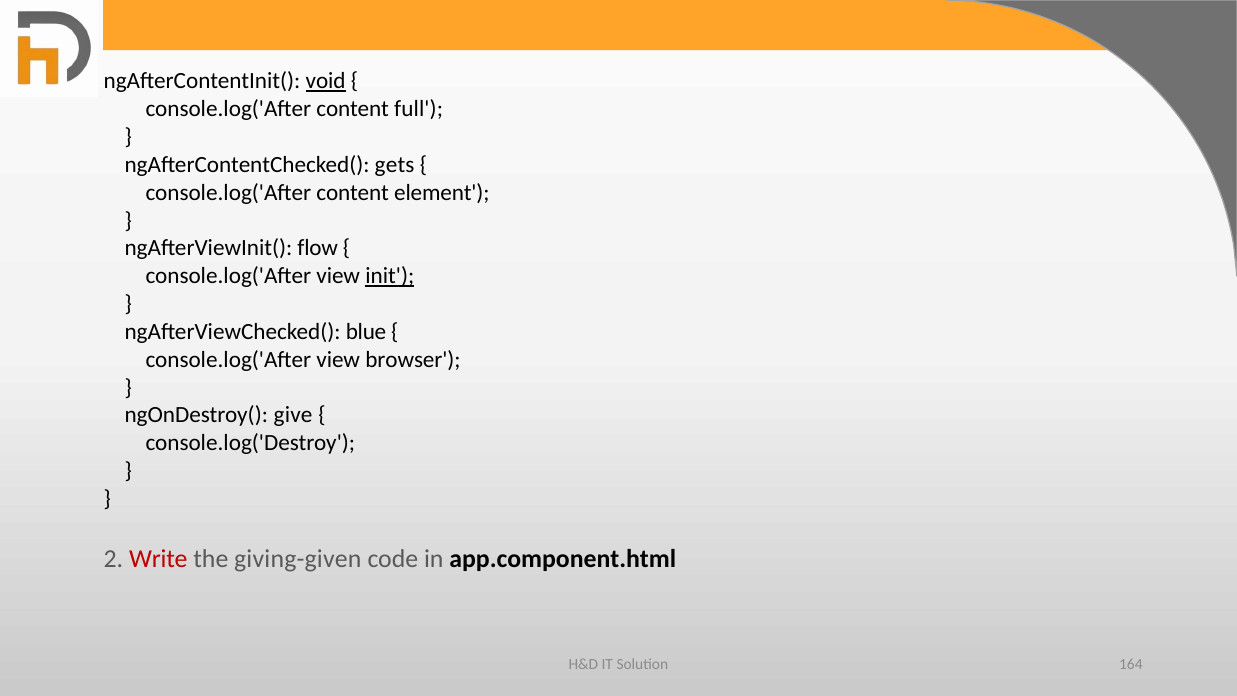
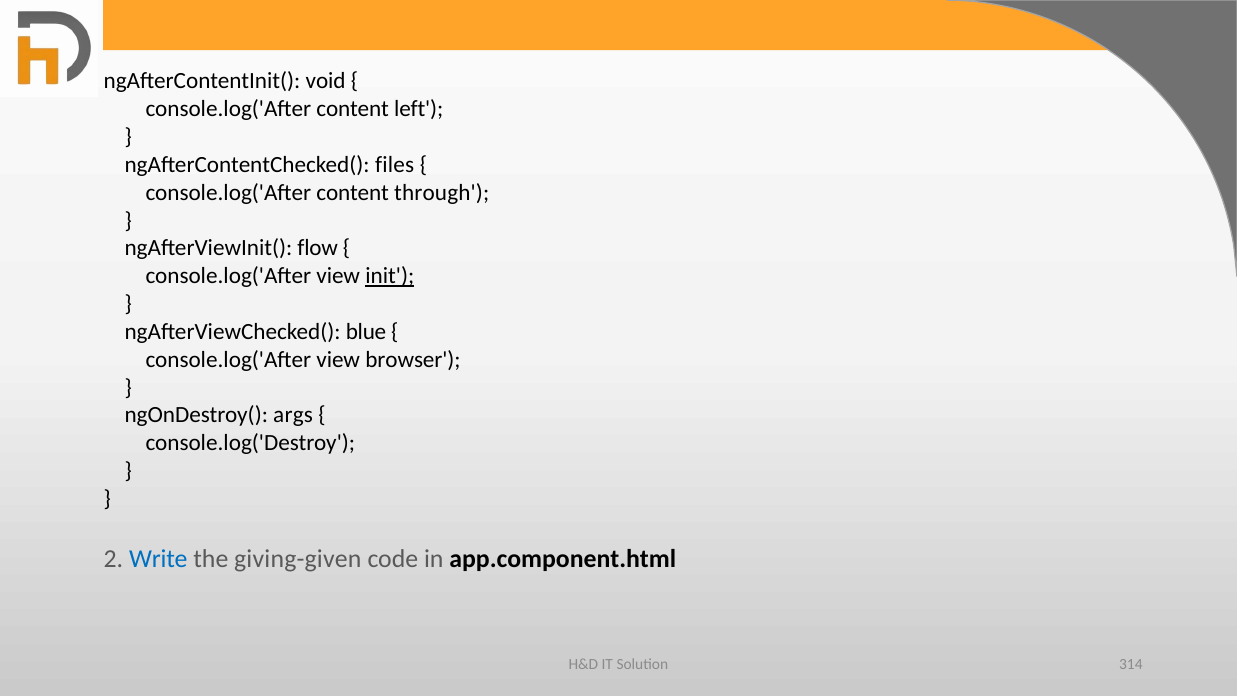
void underline: present -> none
full: full -> left
gets: gets -> files
element: element -> through
give: give -> args
Write colour: red -> blue
164: 164 -> 314
